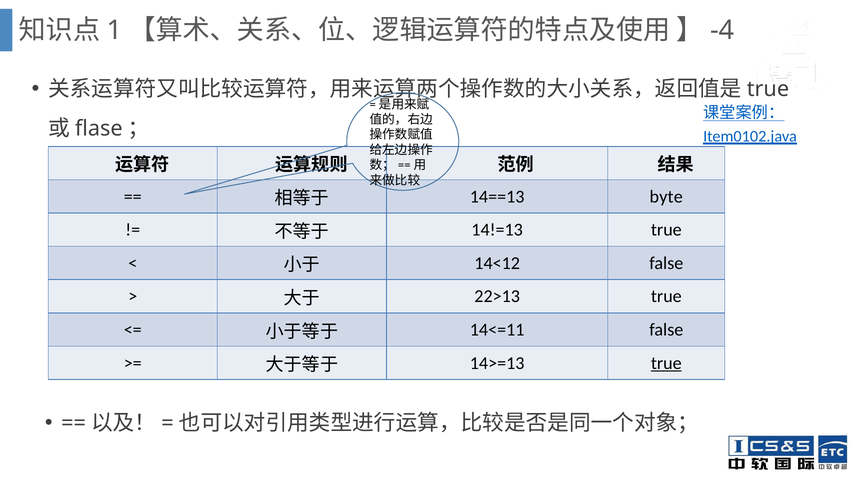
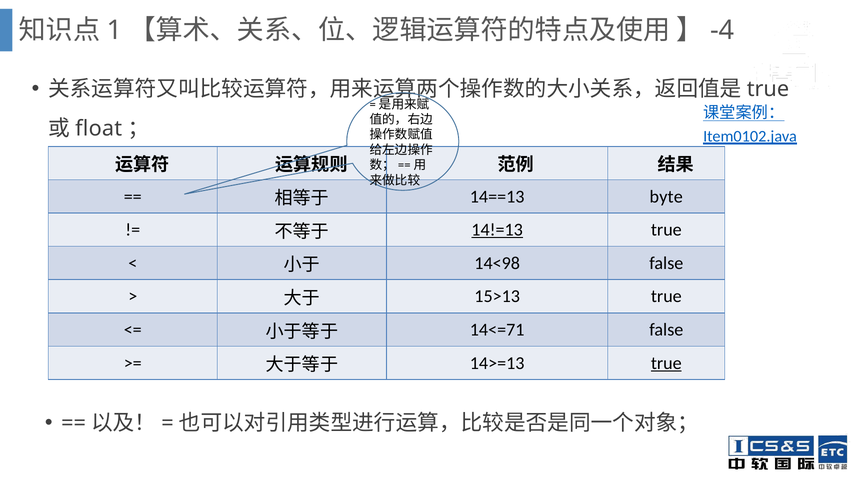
flase: flase -> float
14!=13 underline: none -> present
14<12: 14<12 -> 14<98
22>13: 22>13 -> 15>13
14<=11: 14<=11 -> 14<=71
